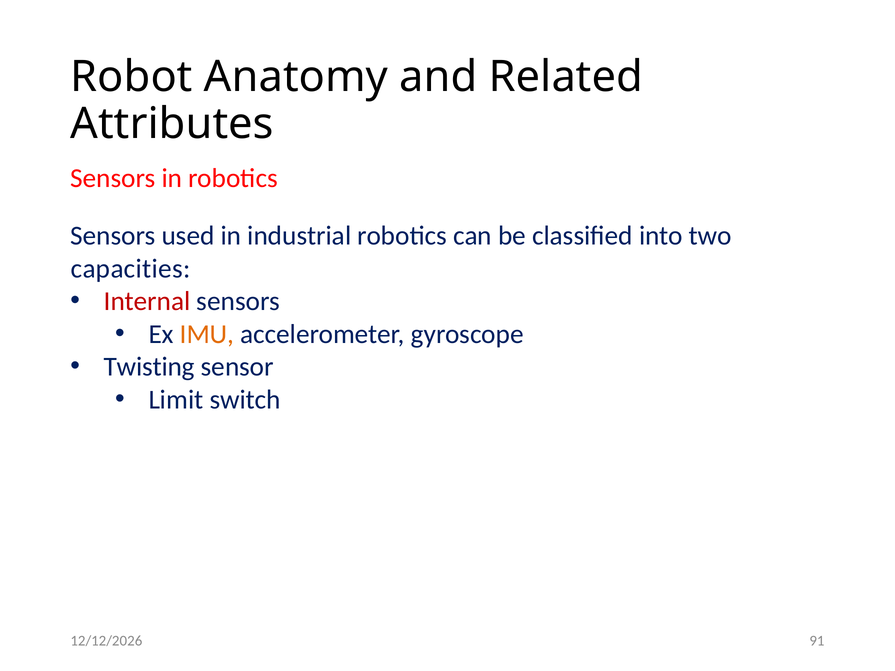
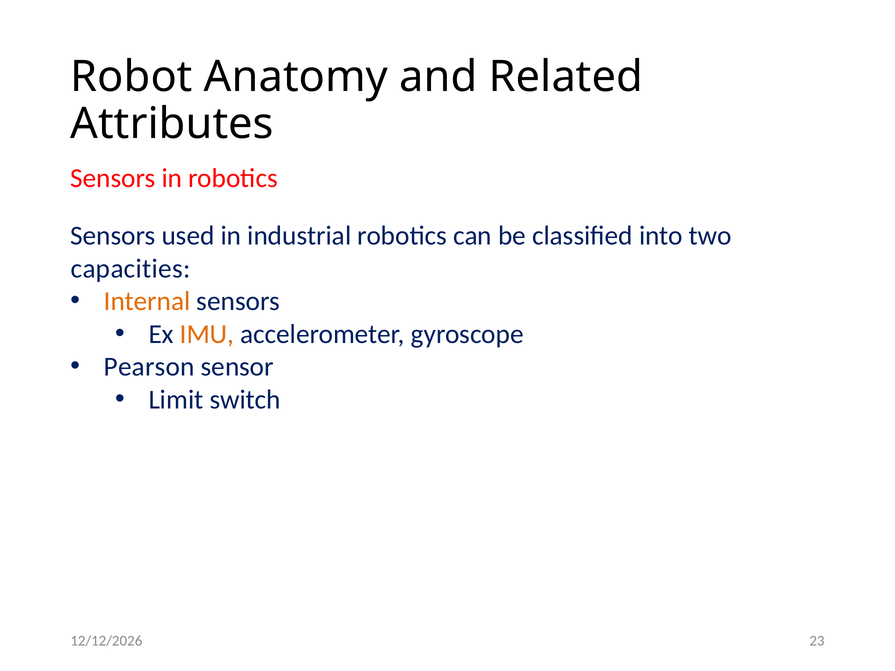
Internal colour: red -> orange
Twisting: Twisting -> Pearson
91: 91 -> 23
